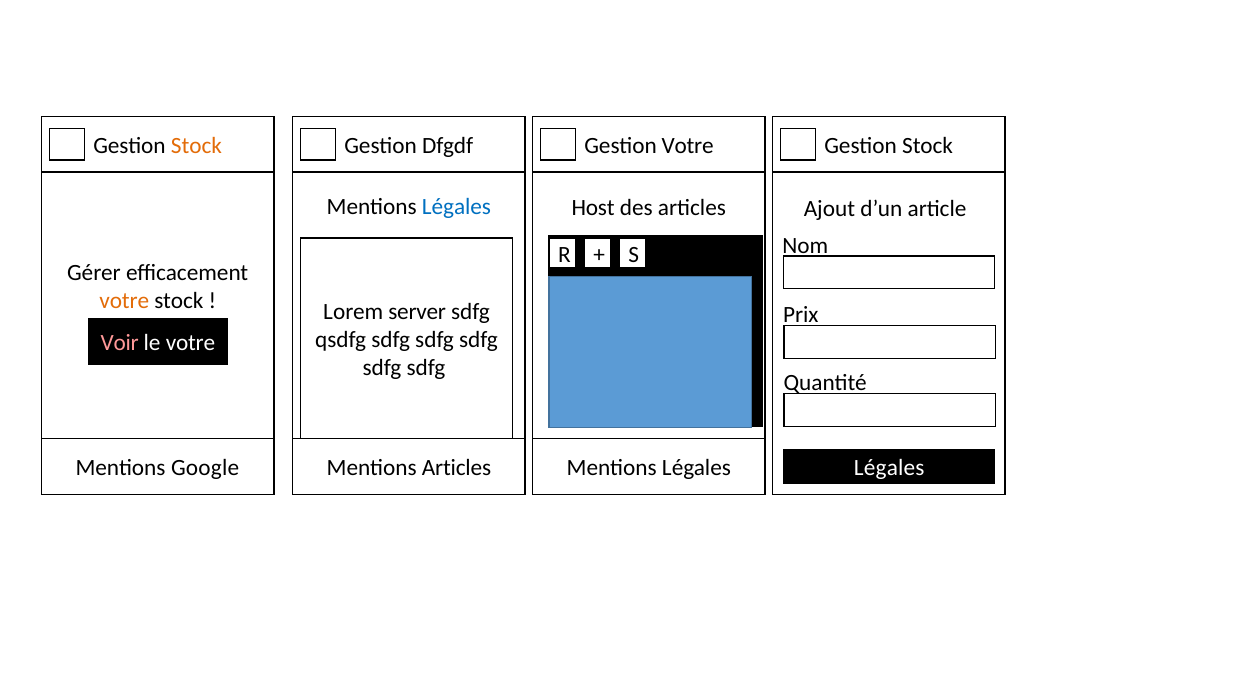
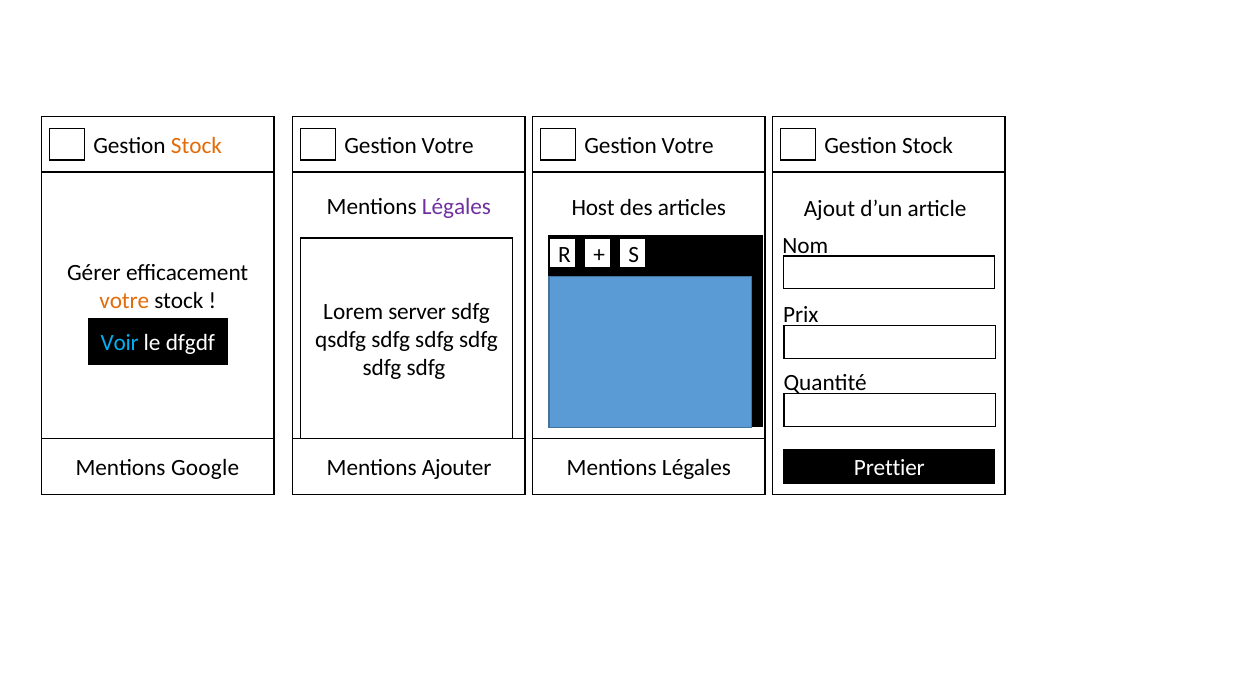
Dfgdf at (448, 145): Dfgdf -> Votre
Légales at (456, 207) colour: blue -> purple
Voir colour: pink -> light blue
le votre: votre -> dfgdf
Mentions Articles: Articles -> Ajouter
Légales at (889, 468): Légales -> Prettier
